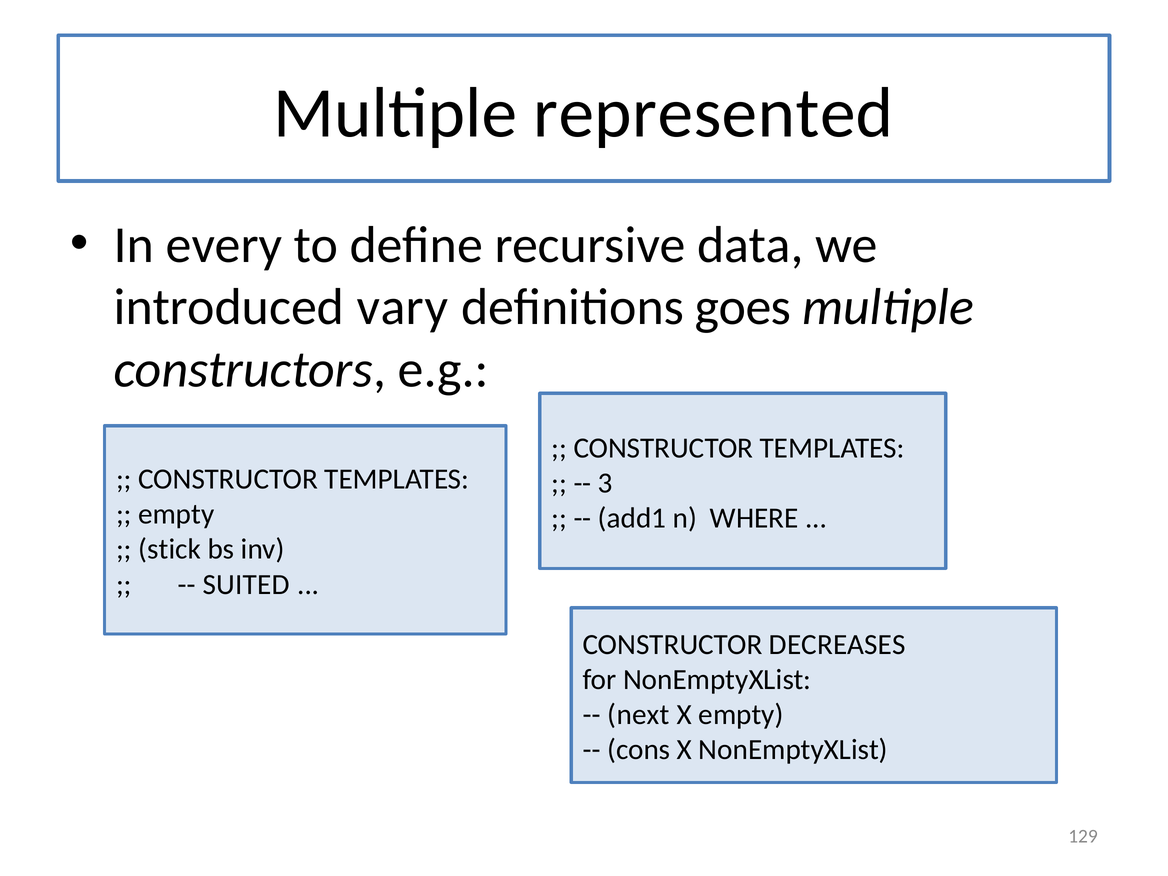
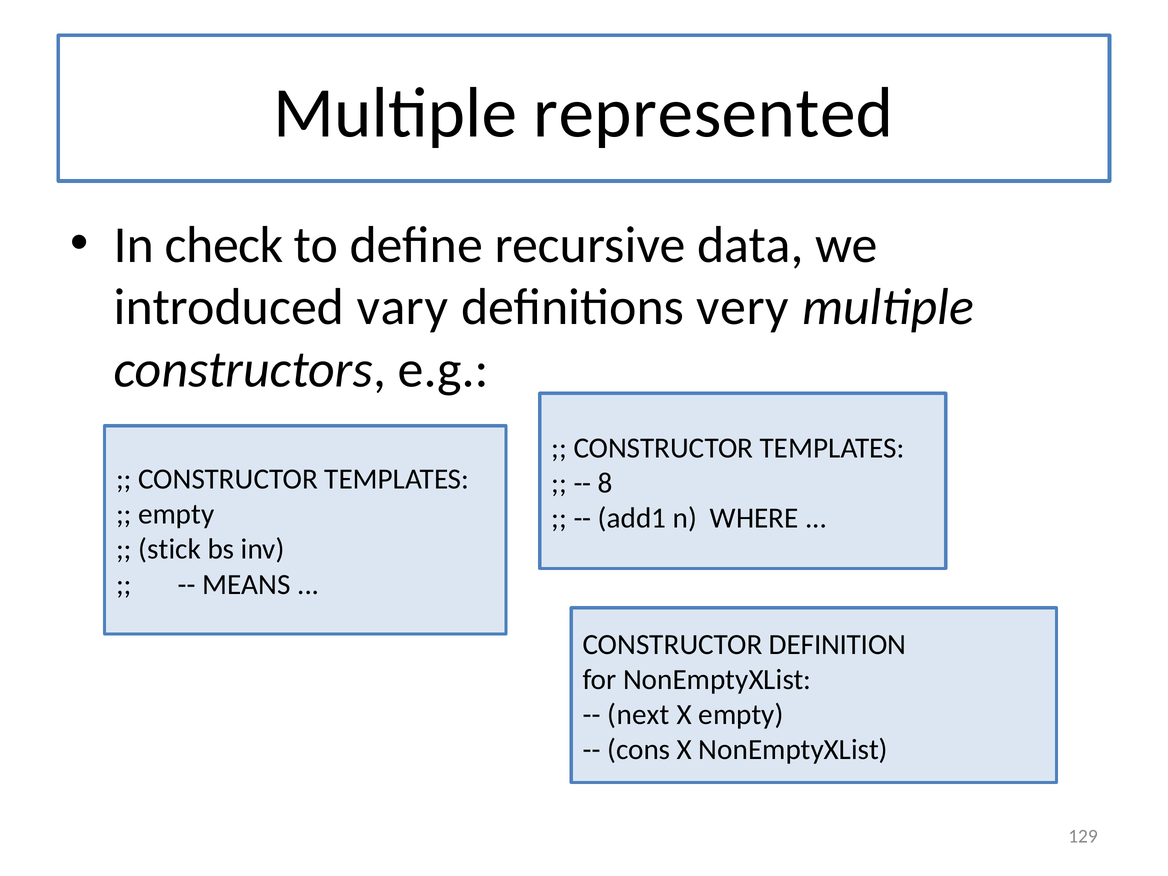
every: every -> check
goes: goes -> very
3: 3 -> 8
SUITED: SUITED -> MEANS
DECREASES: DECREASES -> DEFINITION
